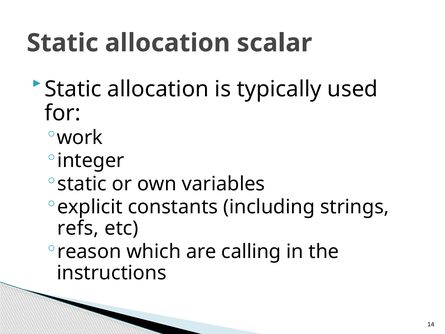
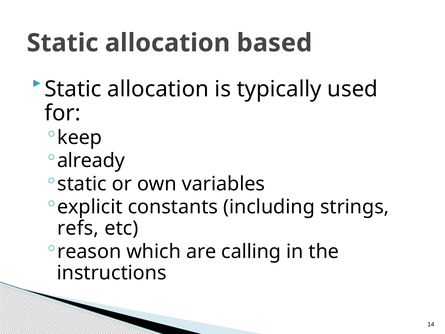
scalar: scalar -> based
work: work -> keep
integer: integer -> already
